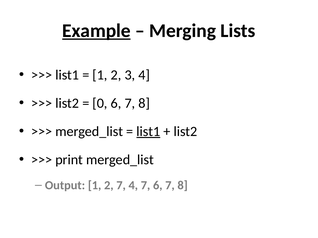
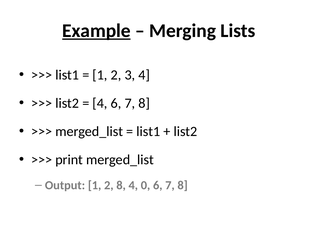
0 at (100, 103): 0 -> 4
list1 at (148, 132) underline: present -> none
2 7: 7 -> 8
4 7: 7 -> 0
